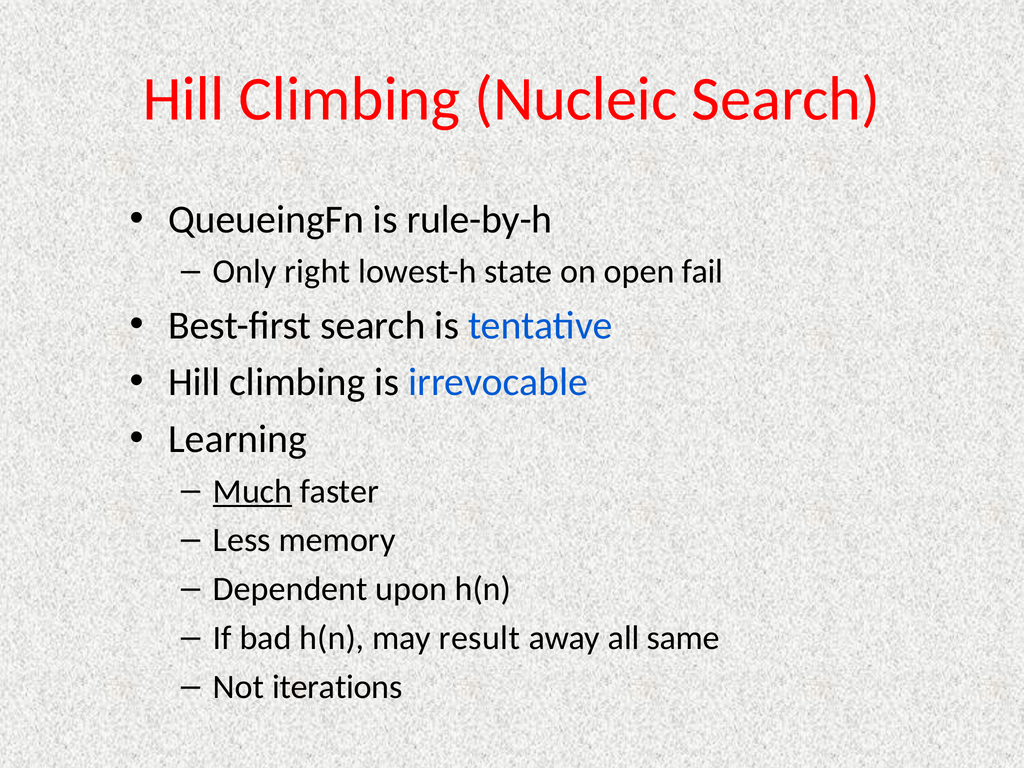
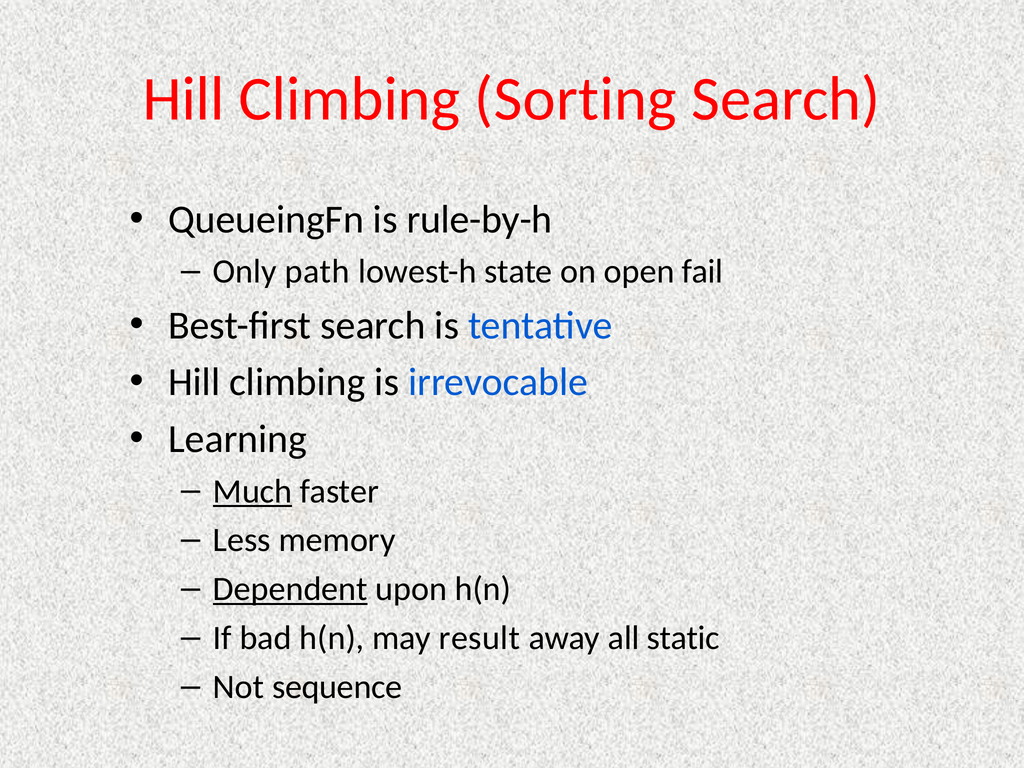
Nucleic: Nucleic -> Sorting
right: right -> path
Dependent underline: none -> present
same: same -> static
iterations: iterations -> sequence
